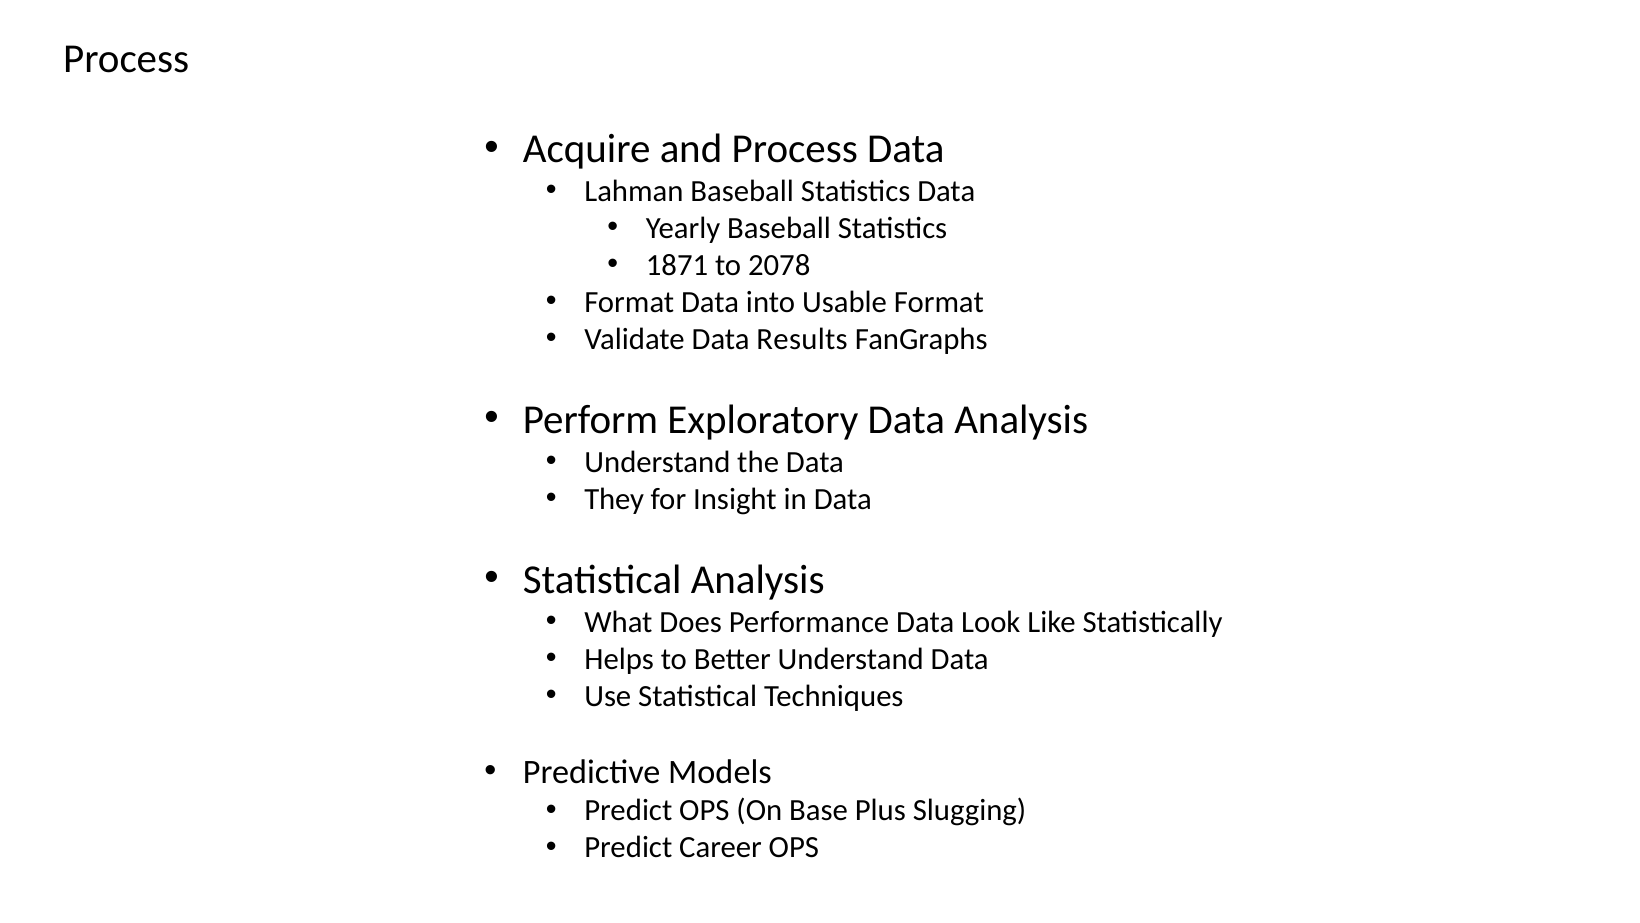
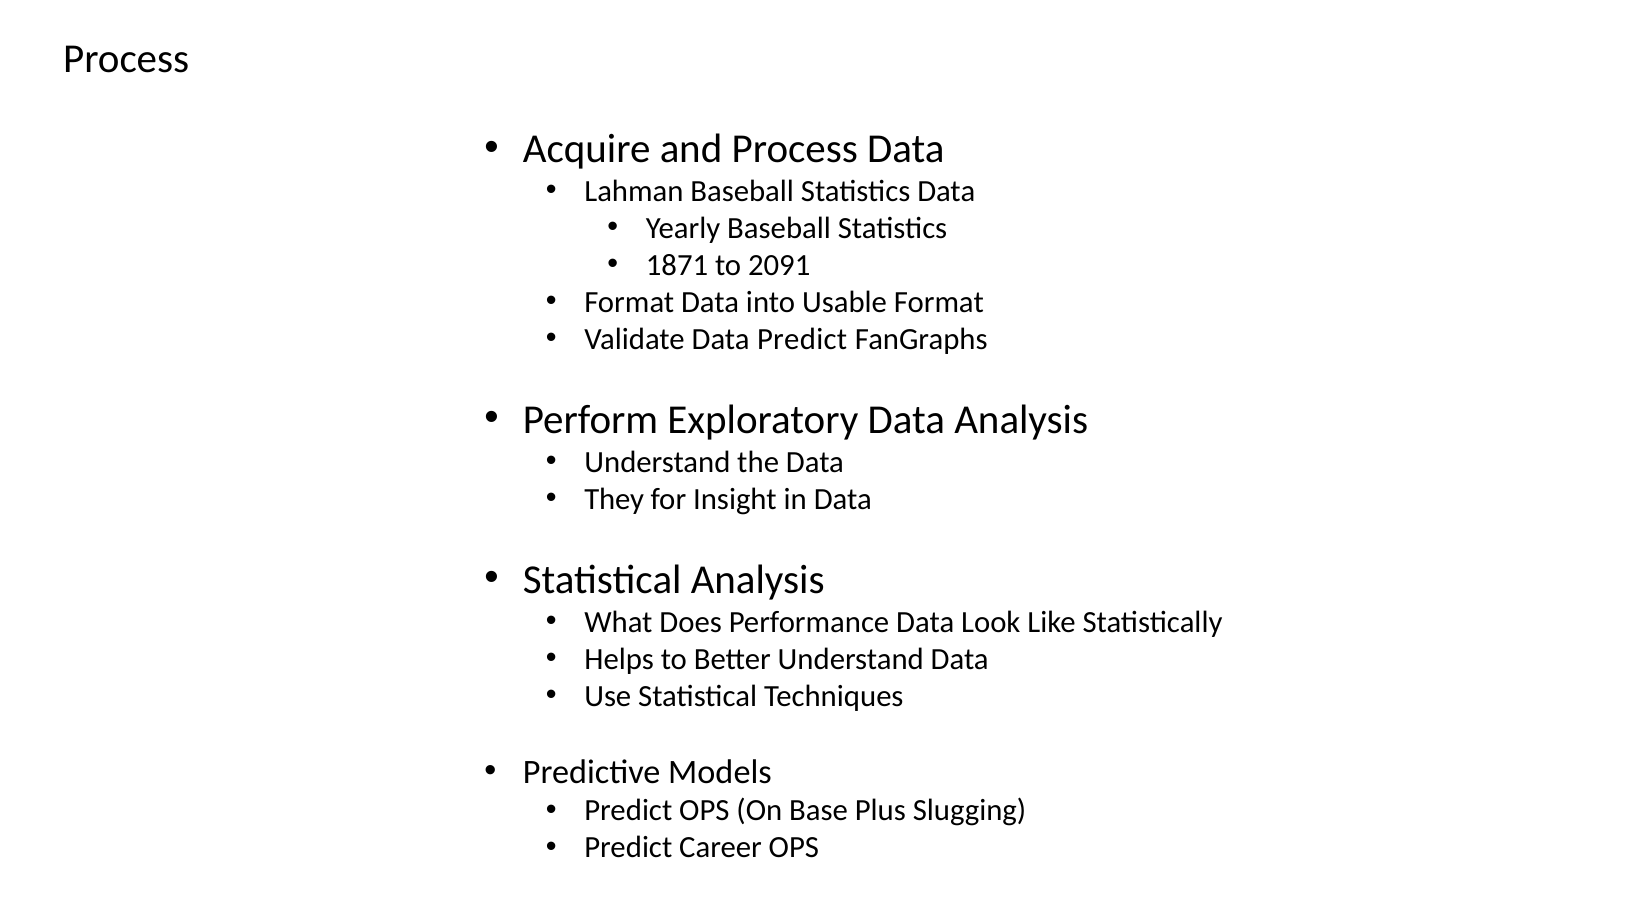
2078: 2078 -> 2091
Data Results: Results -> Predict
